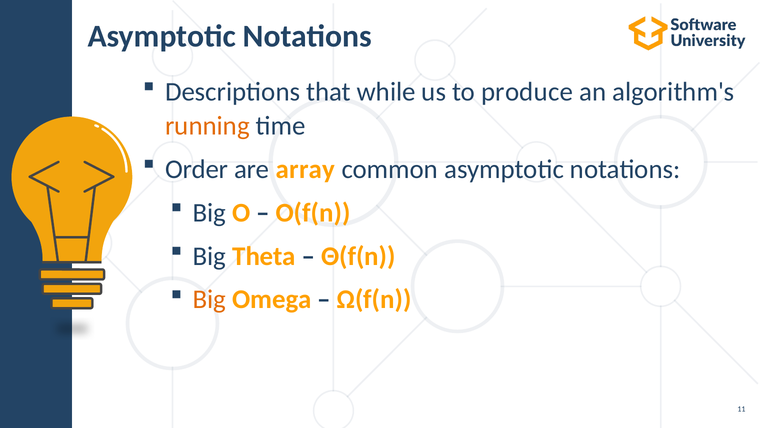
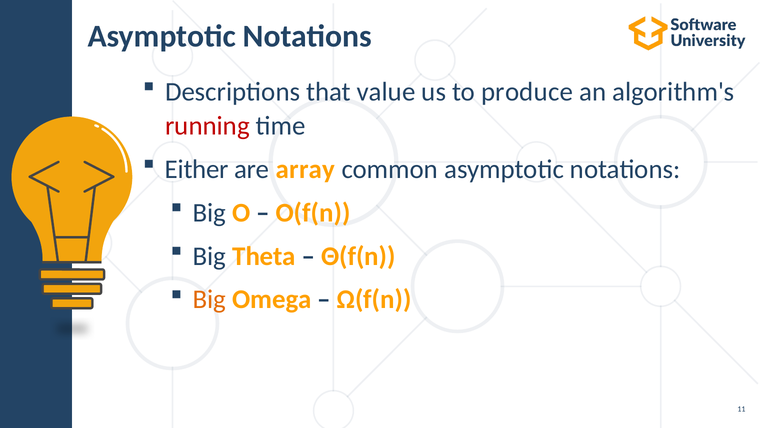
while: while -> value
running colour: orange -> red
Order: Order -> Either
